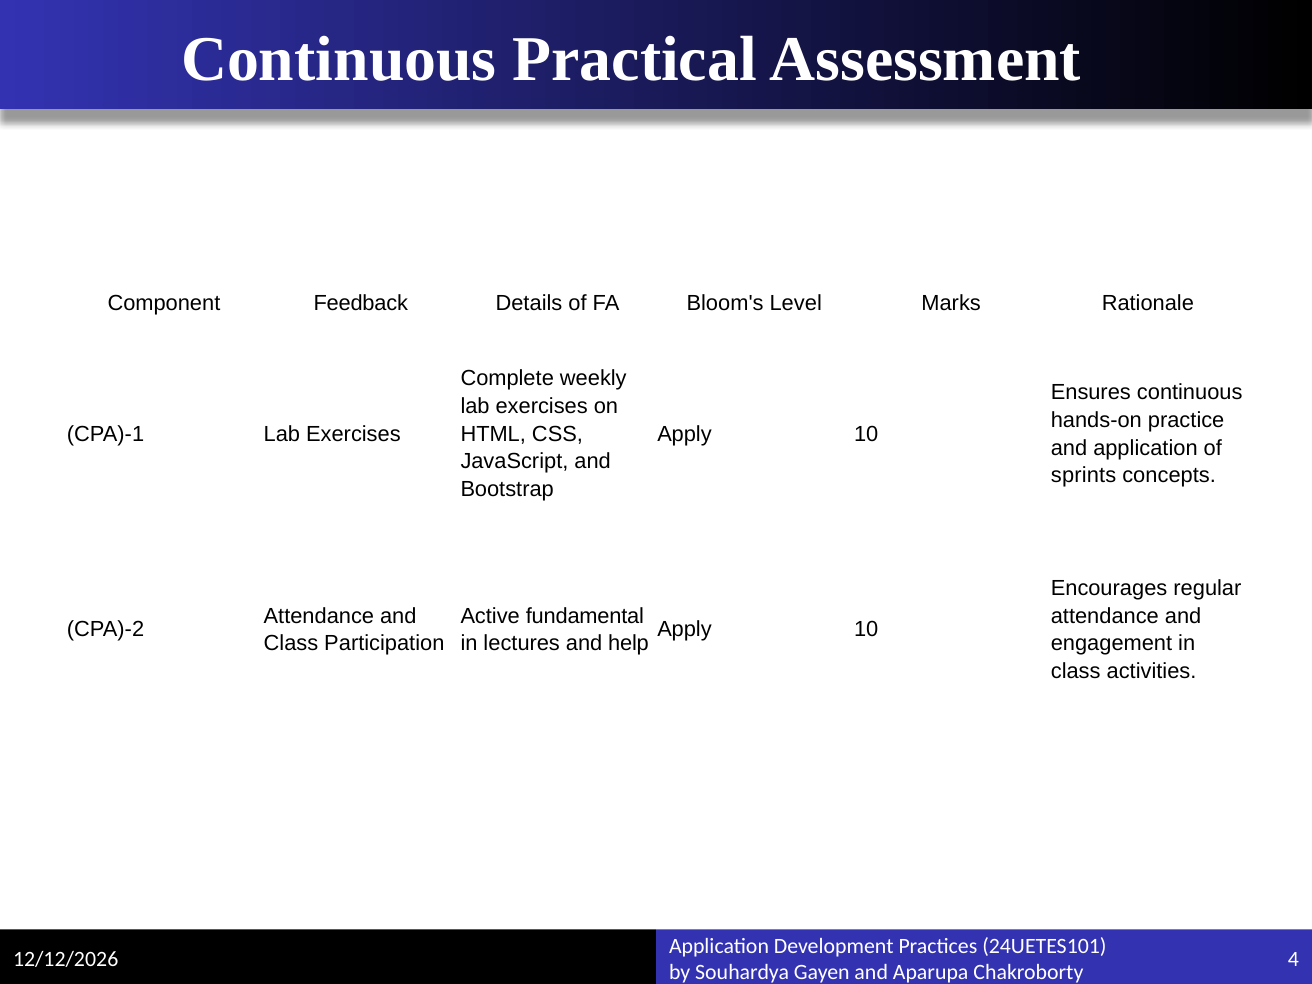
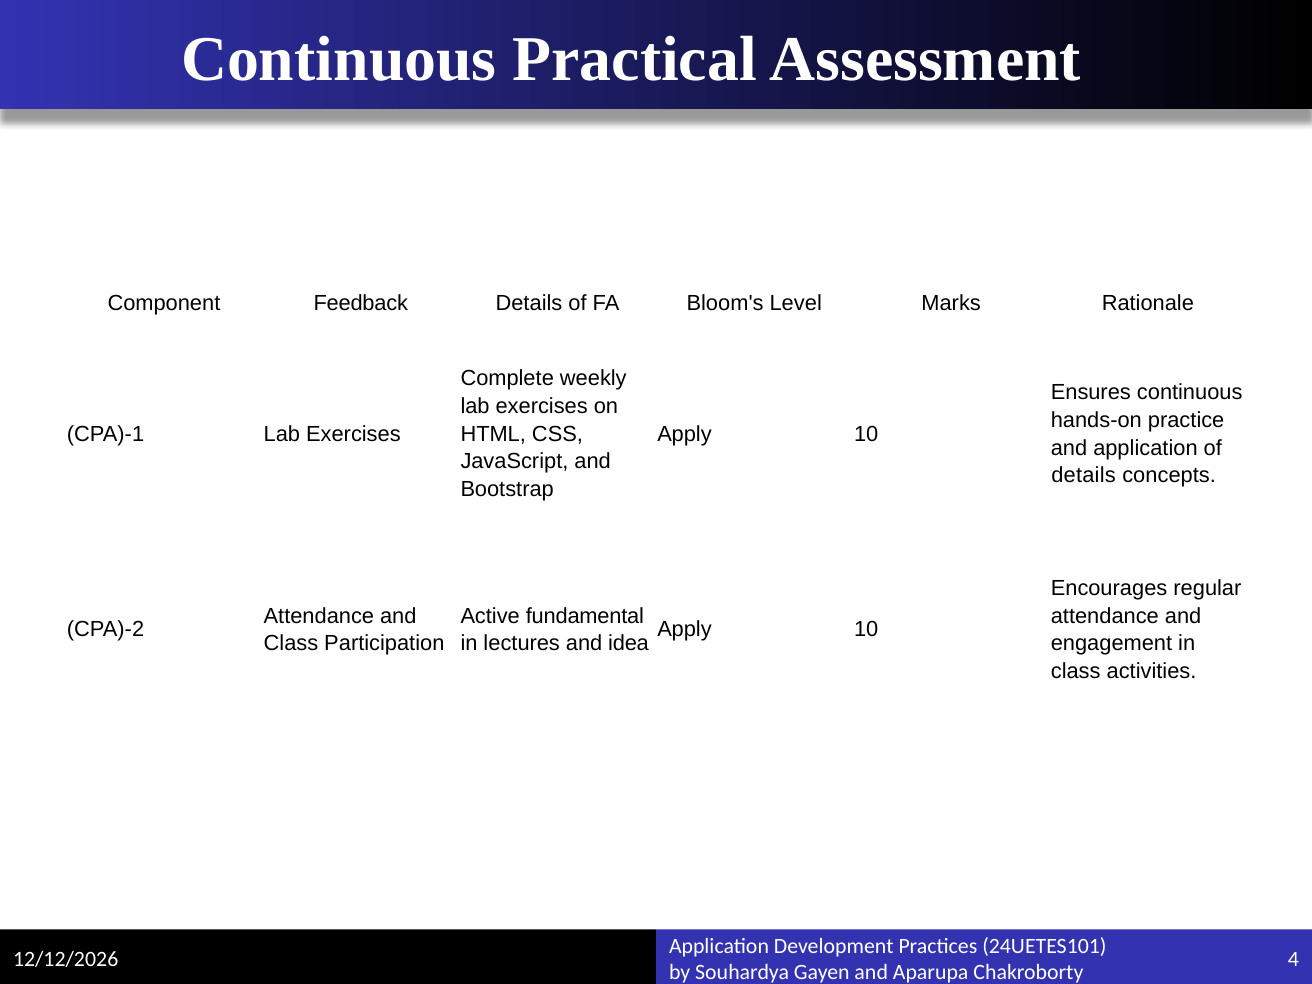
sprints at (1084, 476): sprints -> details
help: help -> idea
